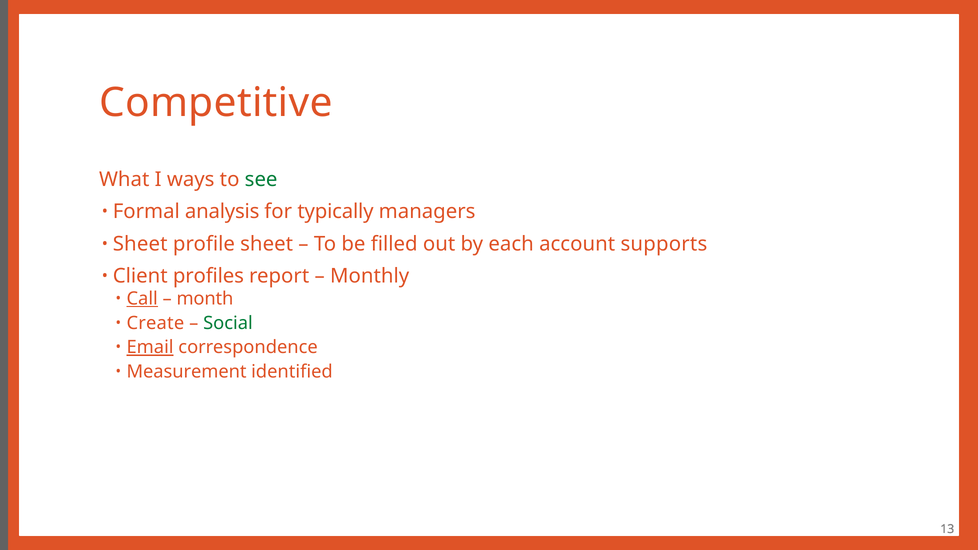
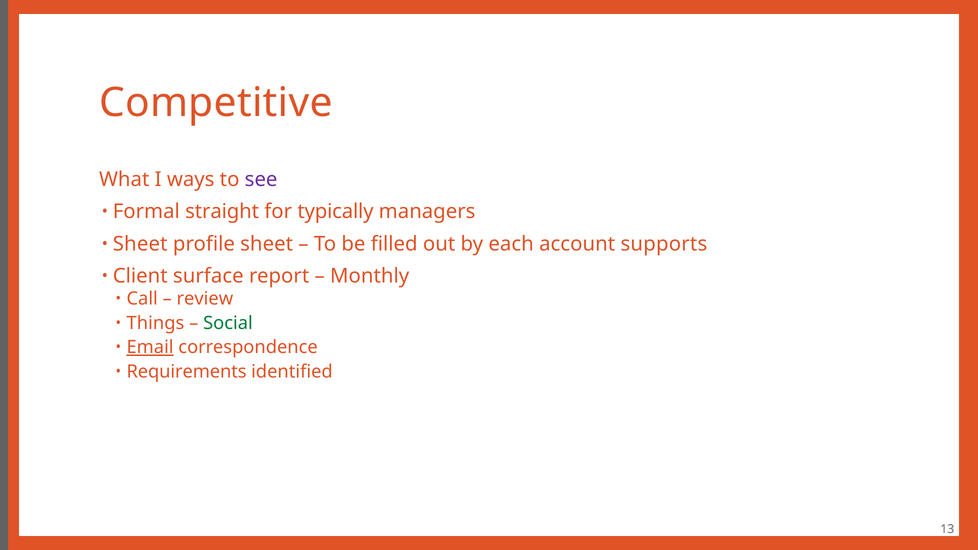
see colour: green -> purple
analysis: analysis -> straight
profiles: profiles -> surface
Call underline: present -> none
month: month -> review
Create: Create -> Things
Measurement: Measurement -> Requirements
